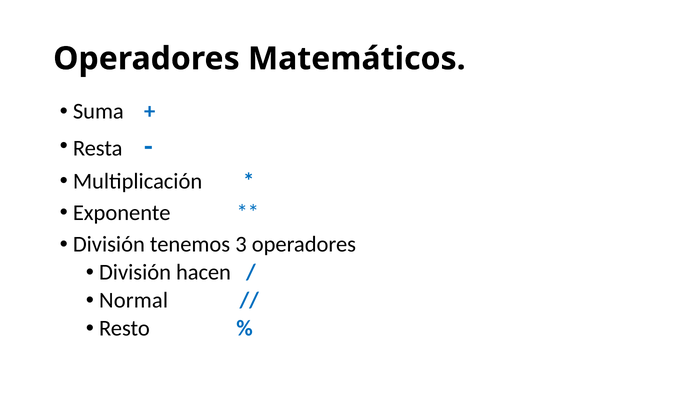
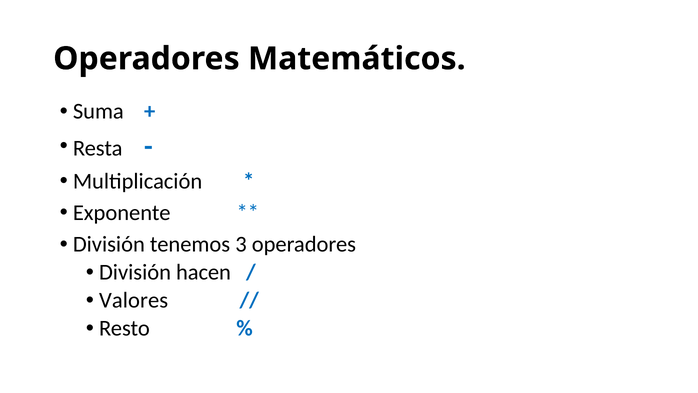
Normal: Normal -> Valores
